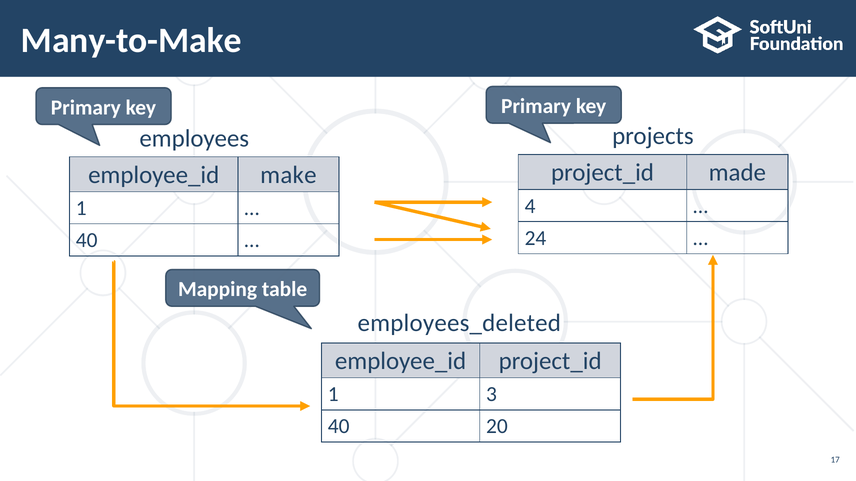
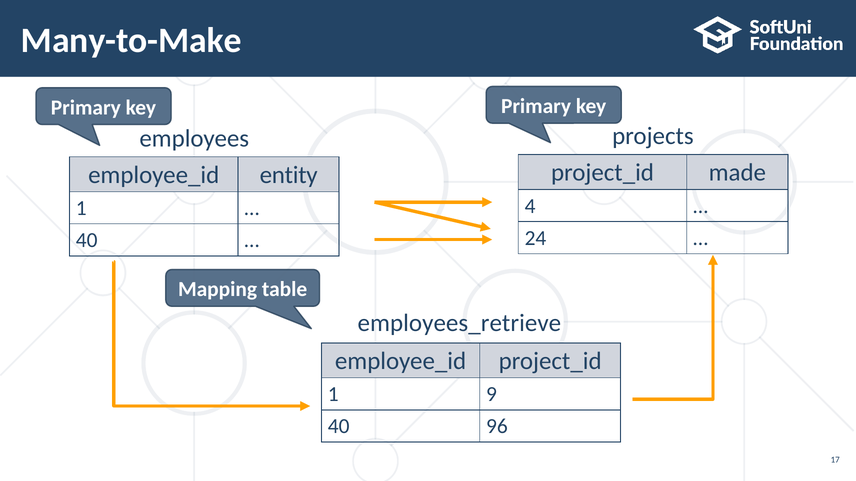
make: make -> entity
employees_deleted: employees_deleted -> employees_retrieve
3: 3 -> 9
20: 20 -> 96
